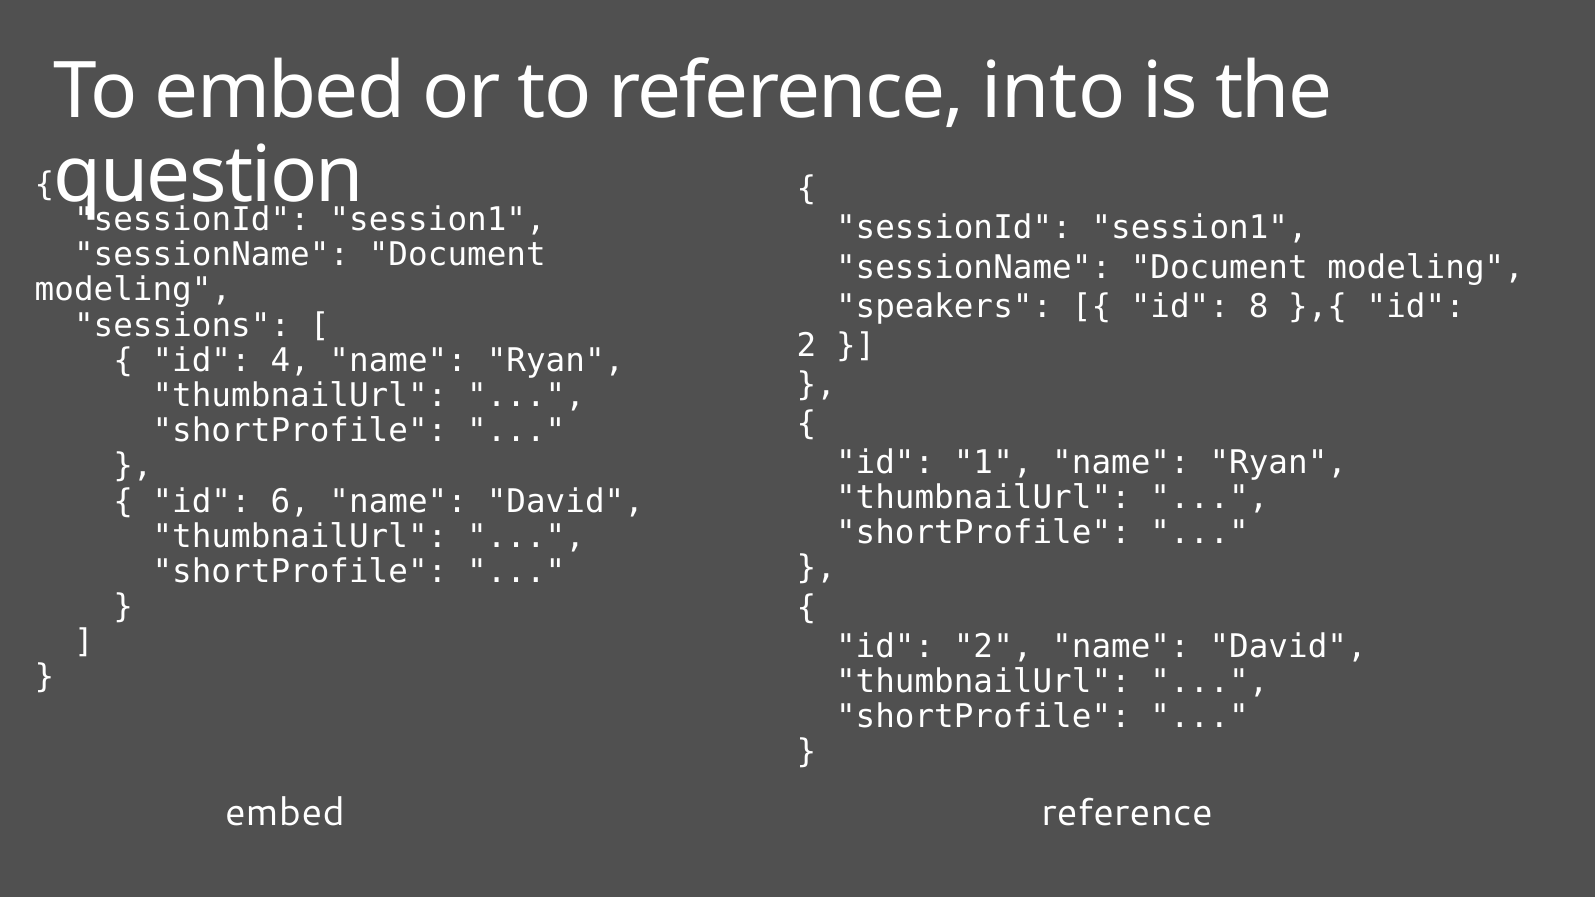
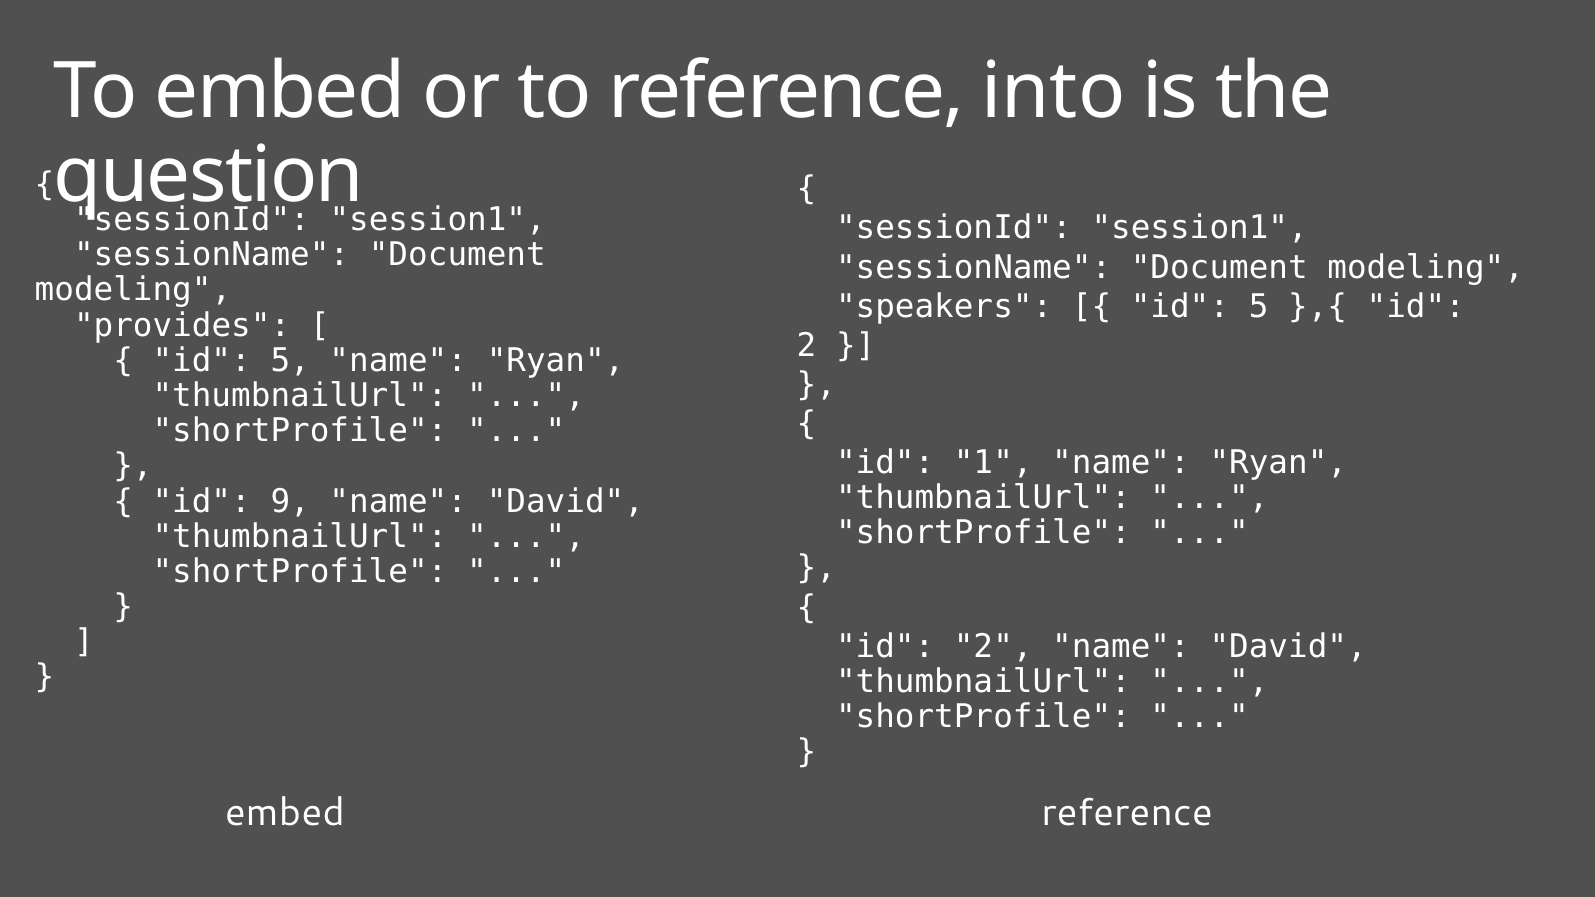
8 at (1259, 306): 8 -> 5
sessions: sessions -> provides
4 at (290, 361): 4 -> 5
6: 6 -> 9
